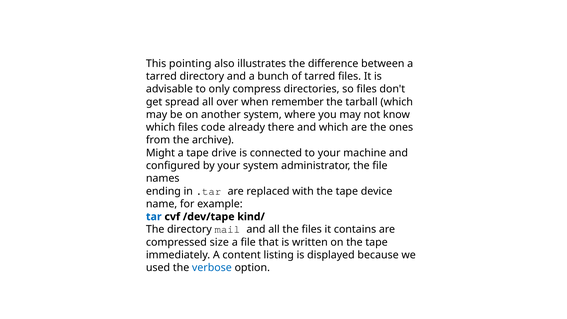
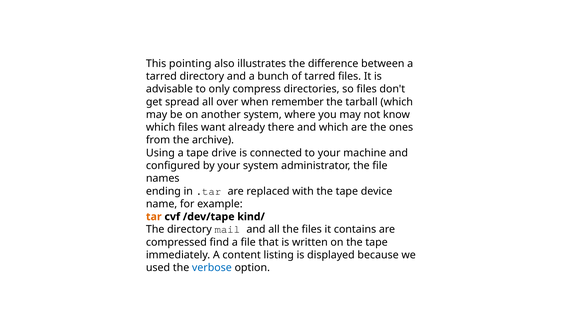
code: code -> want
Might: Might -> Using
tar colour: blue -> orange
size: size -> find
